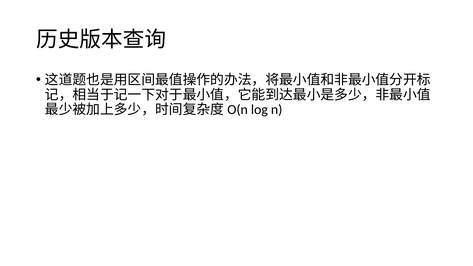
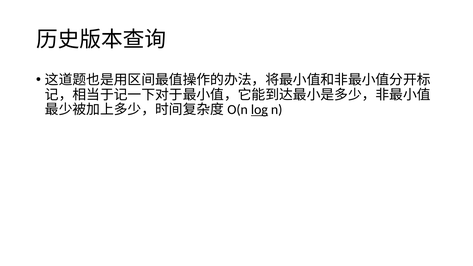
log underline: none -> present
